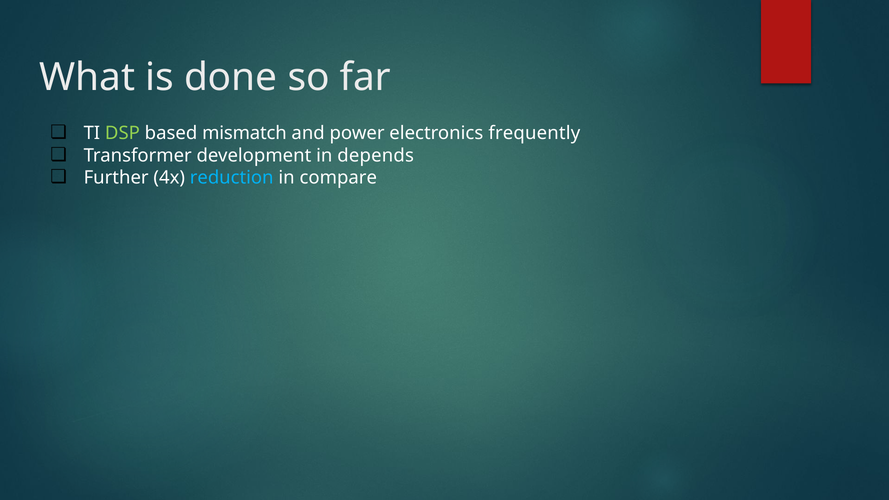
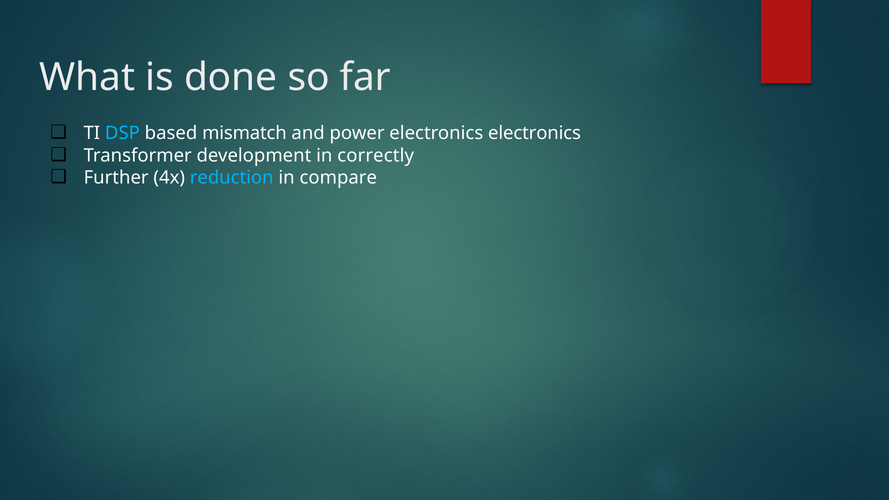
DSP colour: light green -> light blue
electronics frequently: frequently -> electronics
depends: depends -> correctly
